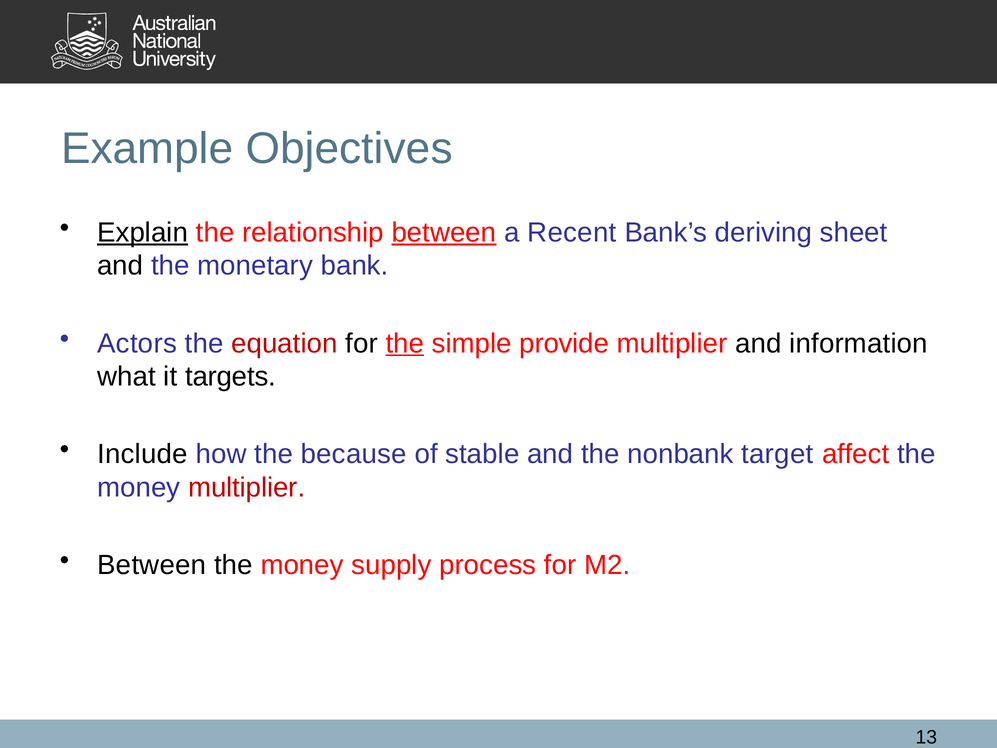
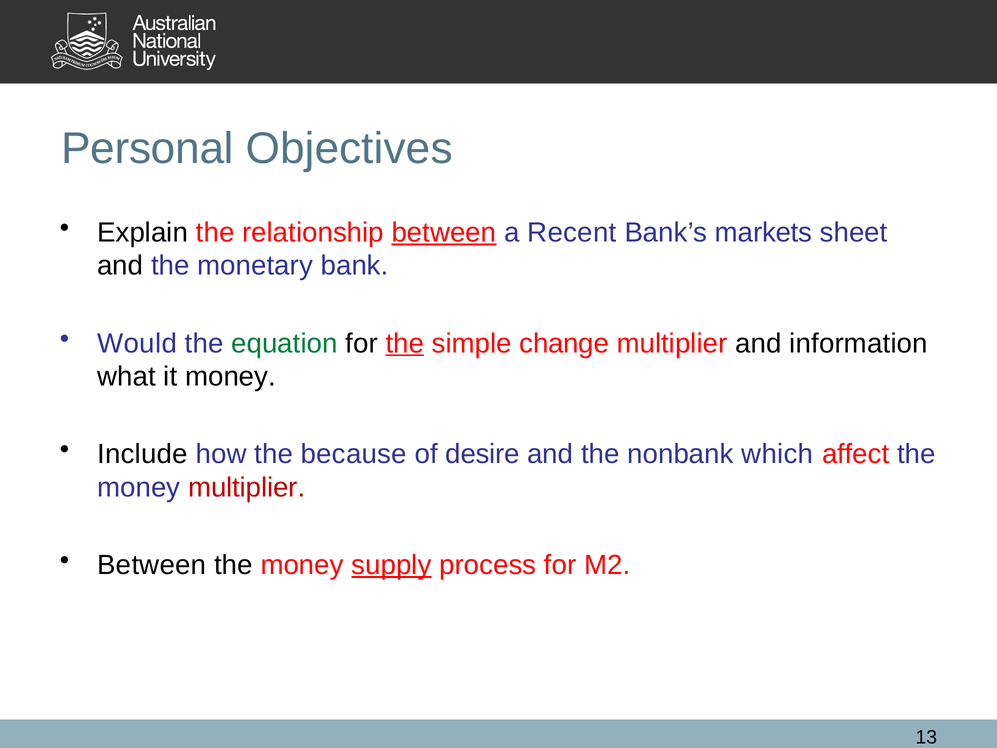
Example: Example -> Personal
Explain underline: present -> none
deriving: deriving -> markets
Actors: Actors -> Would
equation colour: red -> green
provide: provide -> change
it targets: targets -> money
stable: stable -> desire
target: target -> which
supply underline: none -> present
